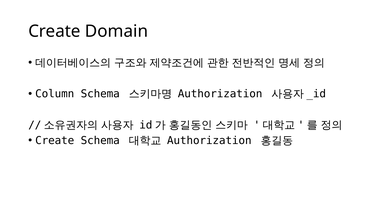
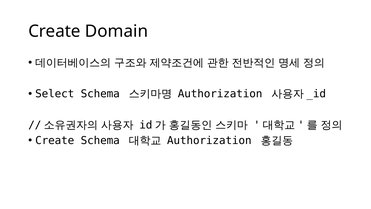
Column: Column -> Select
